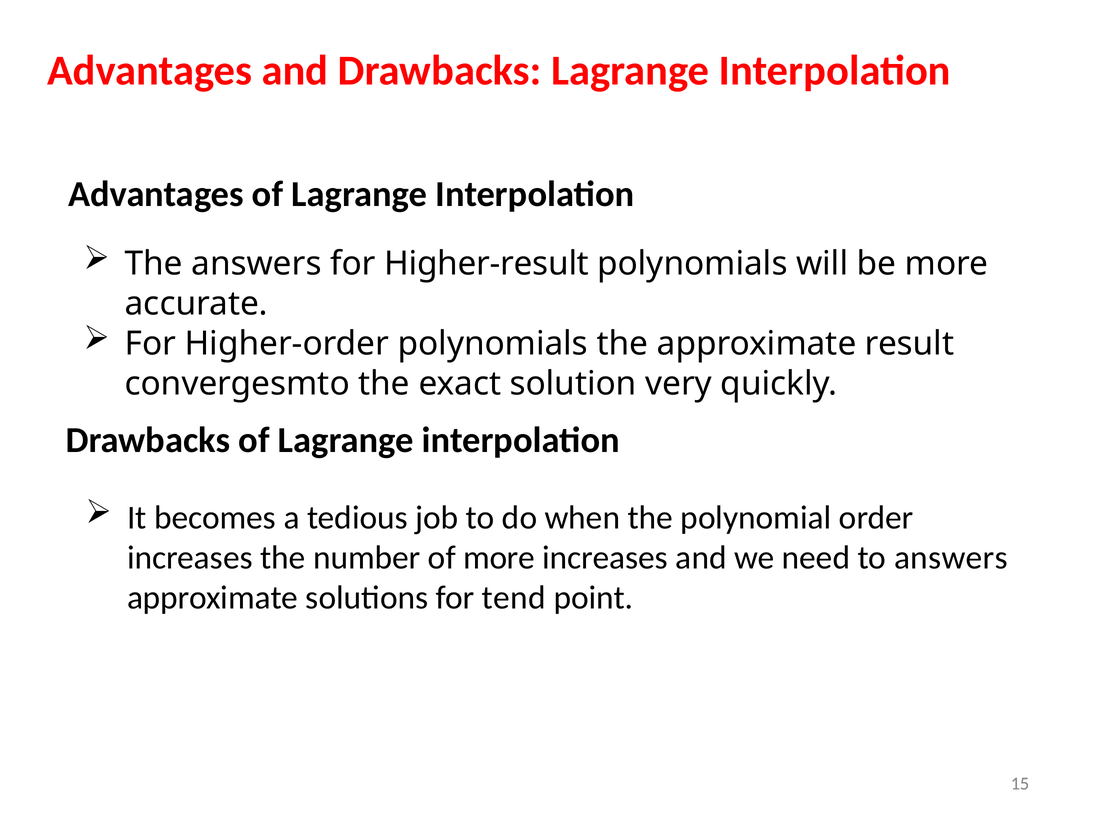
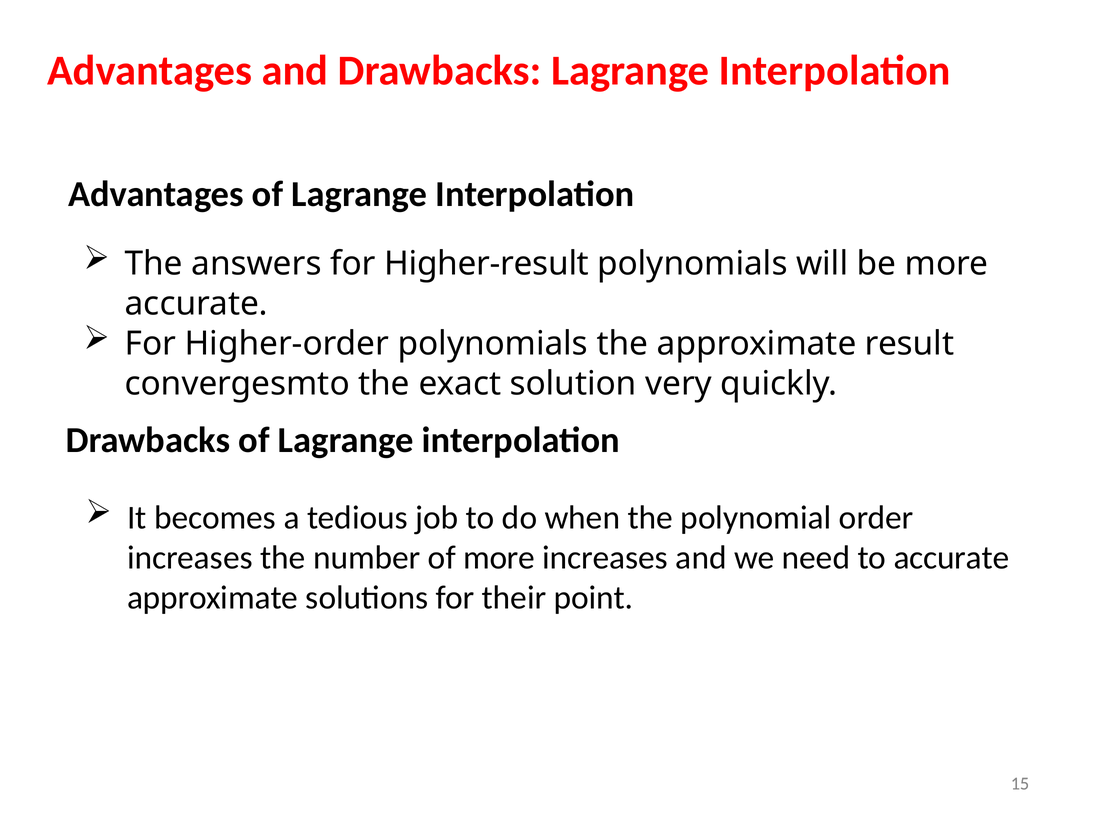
to answers: answers -> accurate
tend: tend -> their
